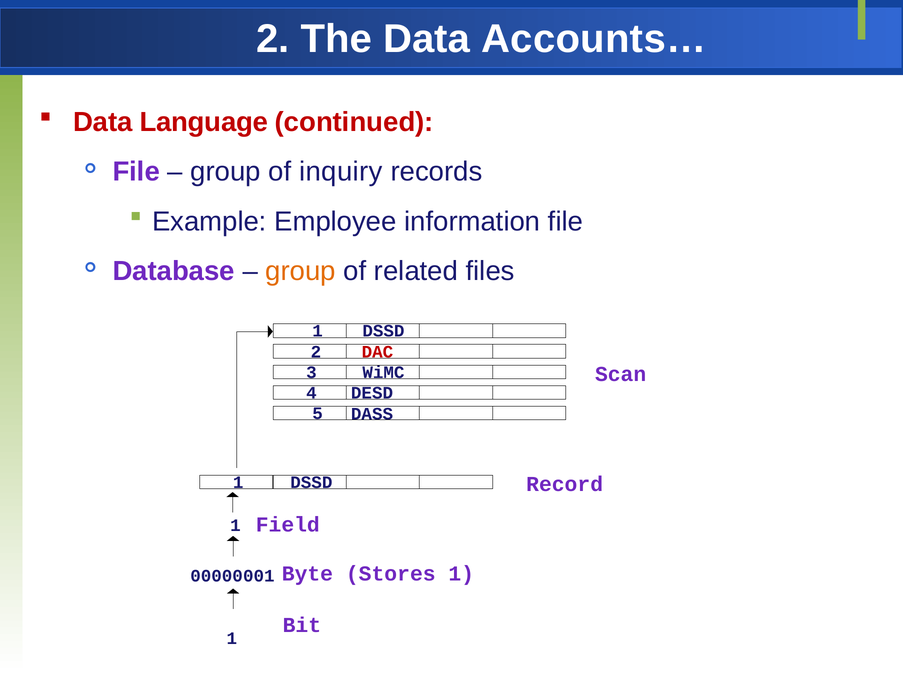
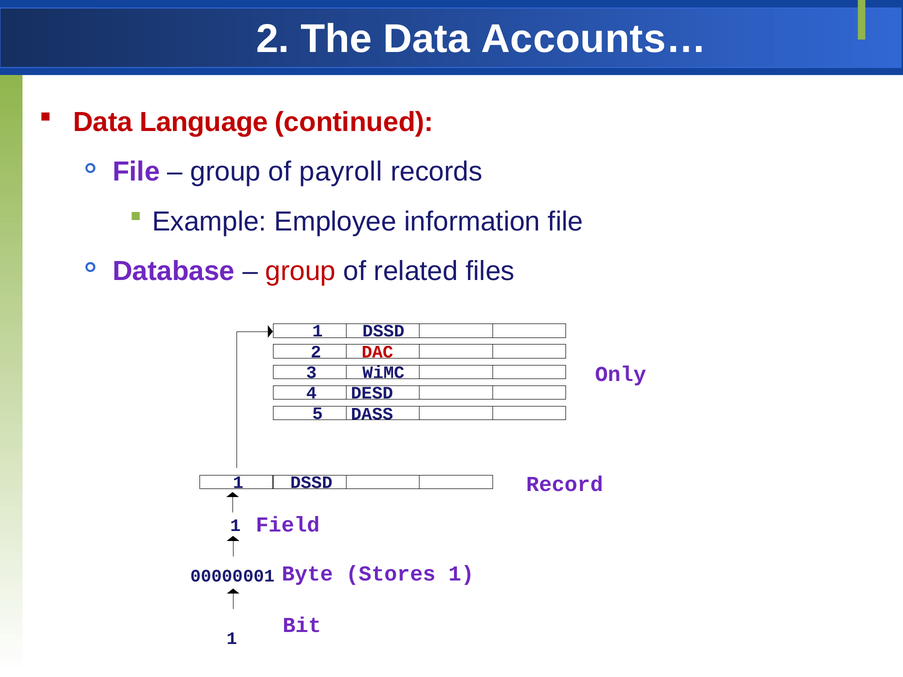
inquiry: inquiry -> payroll
group at (301, 271) colour: orange -> red
Scan: Scan -> Only
